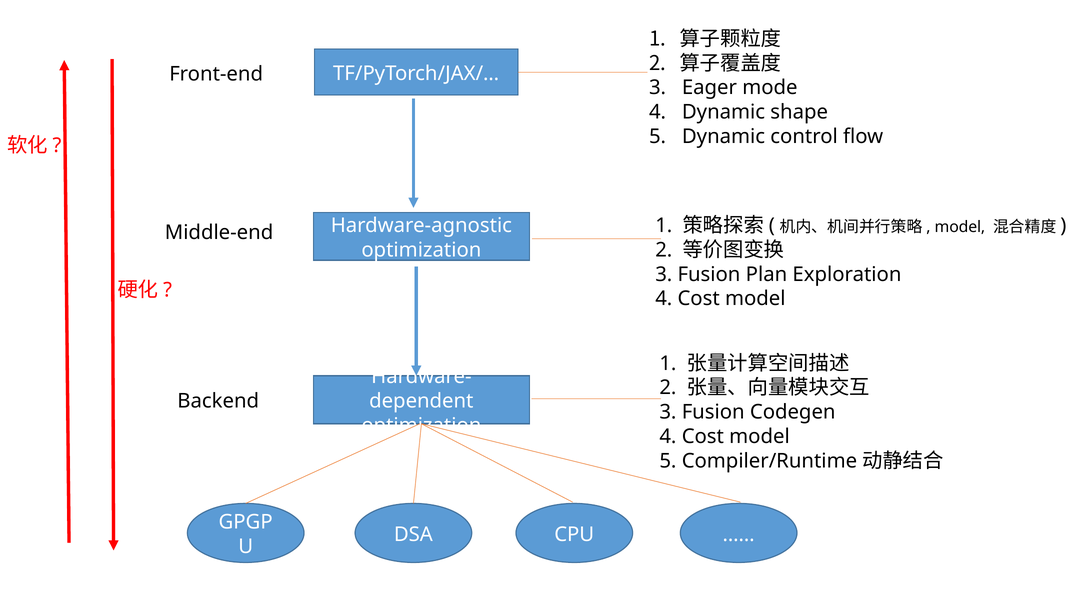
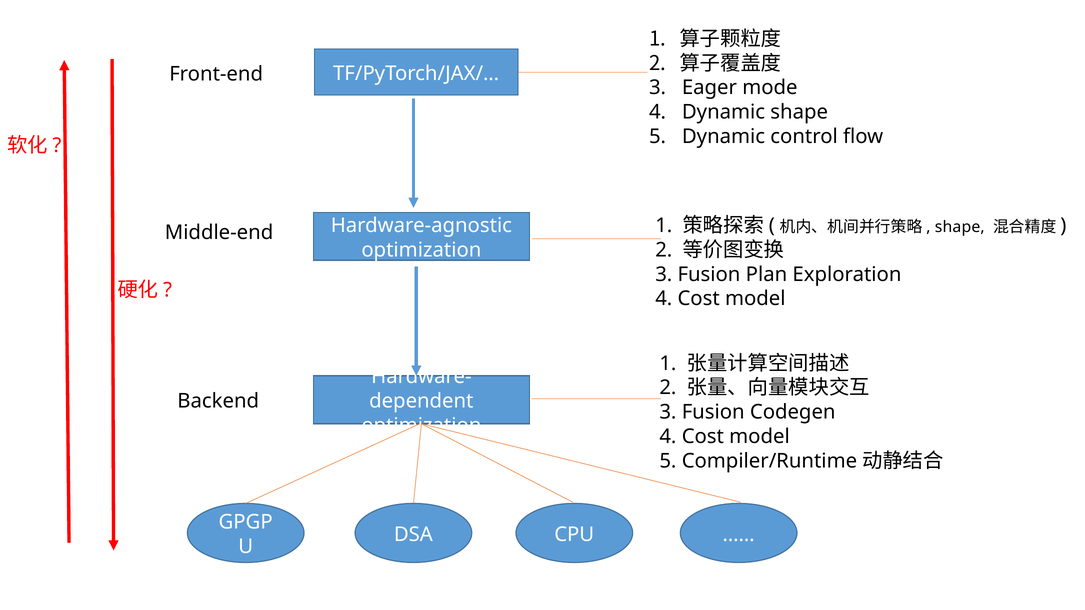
model at (960, 227): model -> shape
